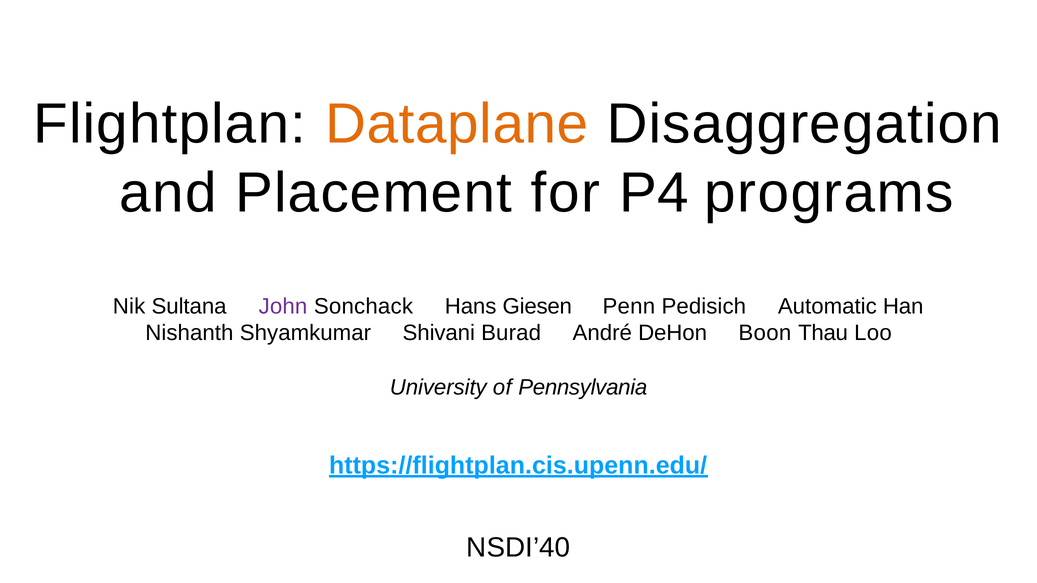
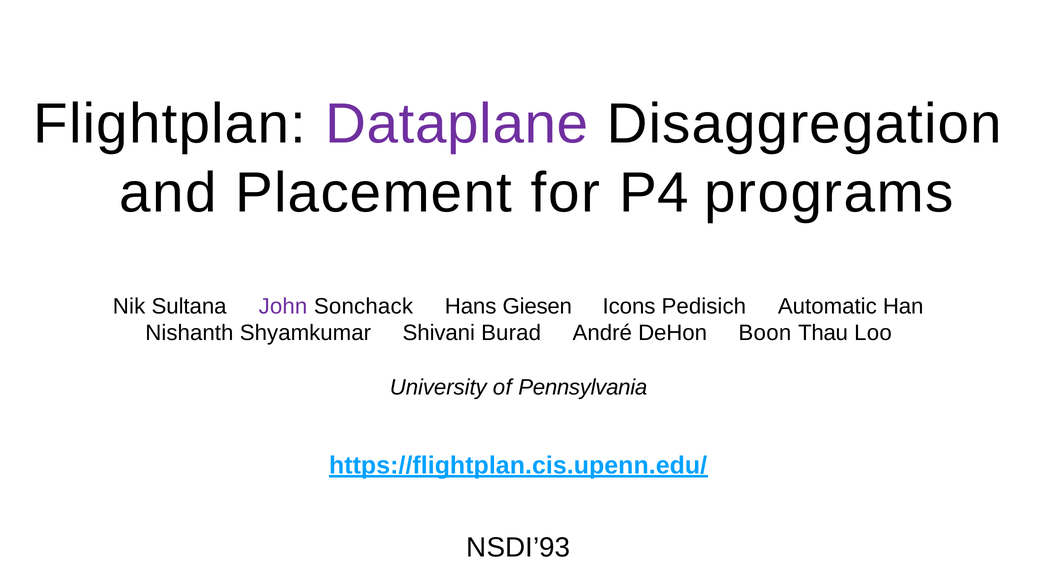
Dataplane colour: orange -> purple
Penn: Penn -> Icons
NSDI’40: NSDI’40 -> NSDI’93
